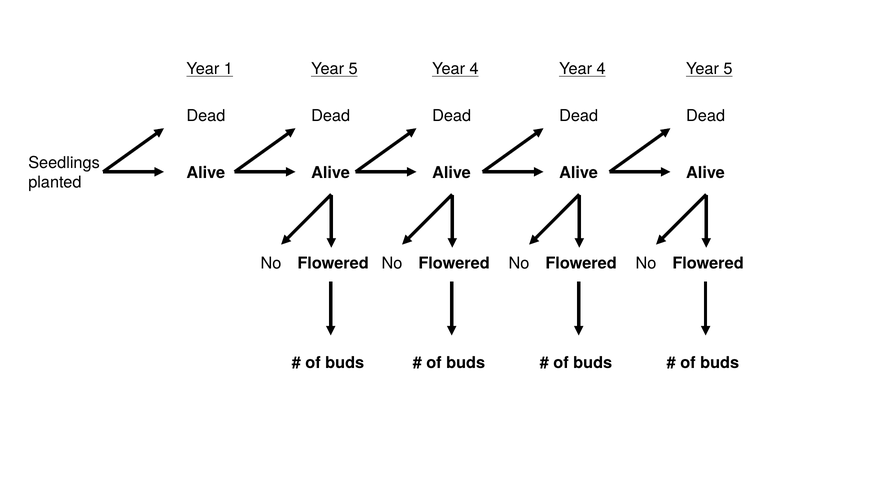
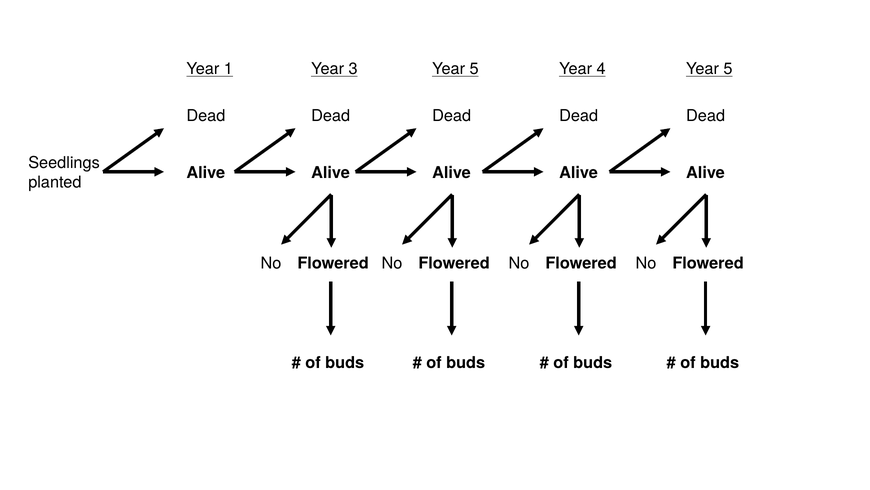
5 at (353, 69): 5 -> 3
4 at (474, 69): 4 -> 5
